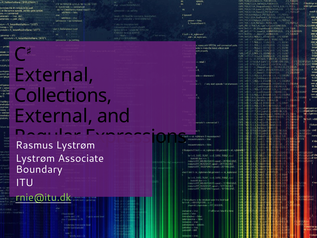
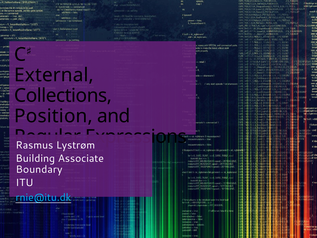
External at (54, 116): External -> Position
Lystrøm at (35, 158): Lystrøm -> Building
rnie@itu.dk colour: light green -> light blue
